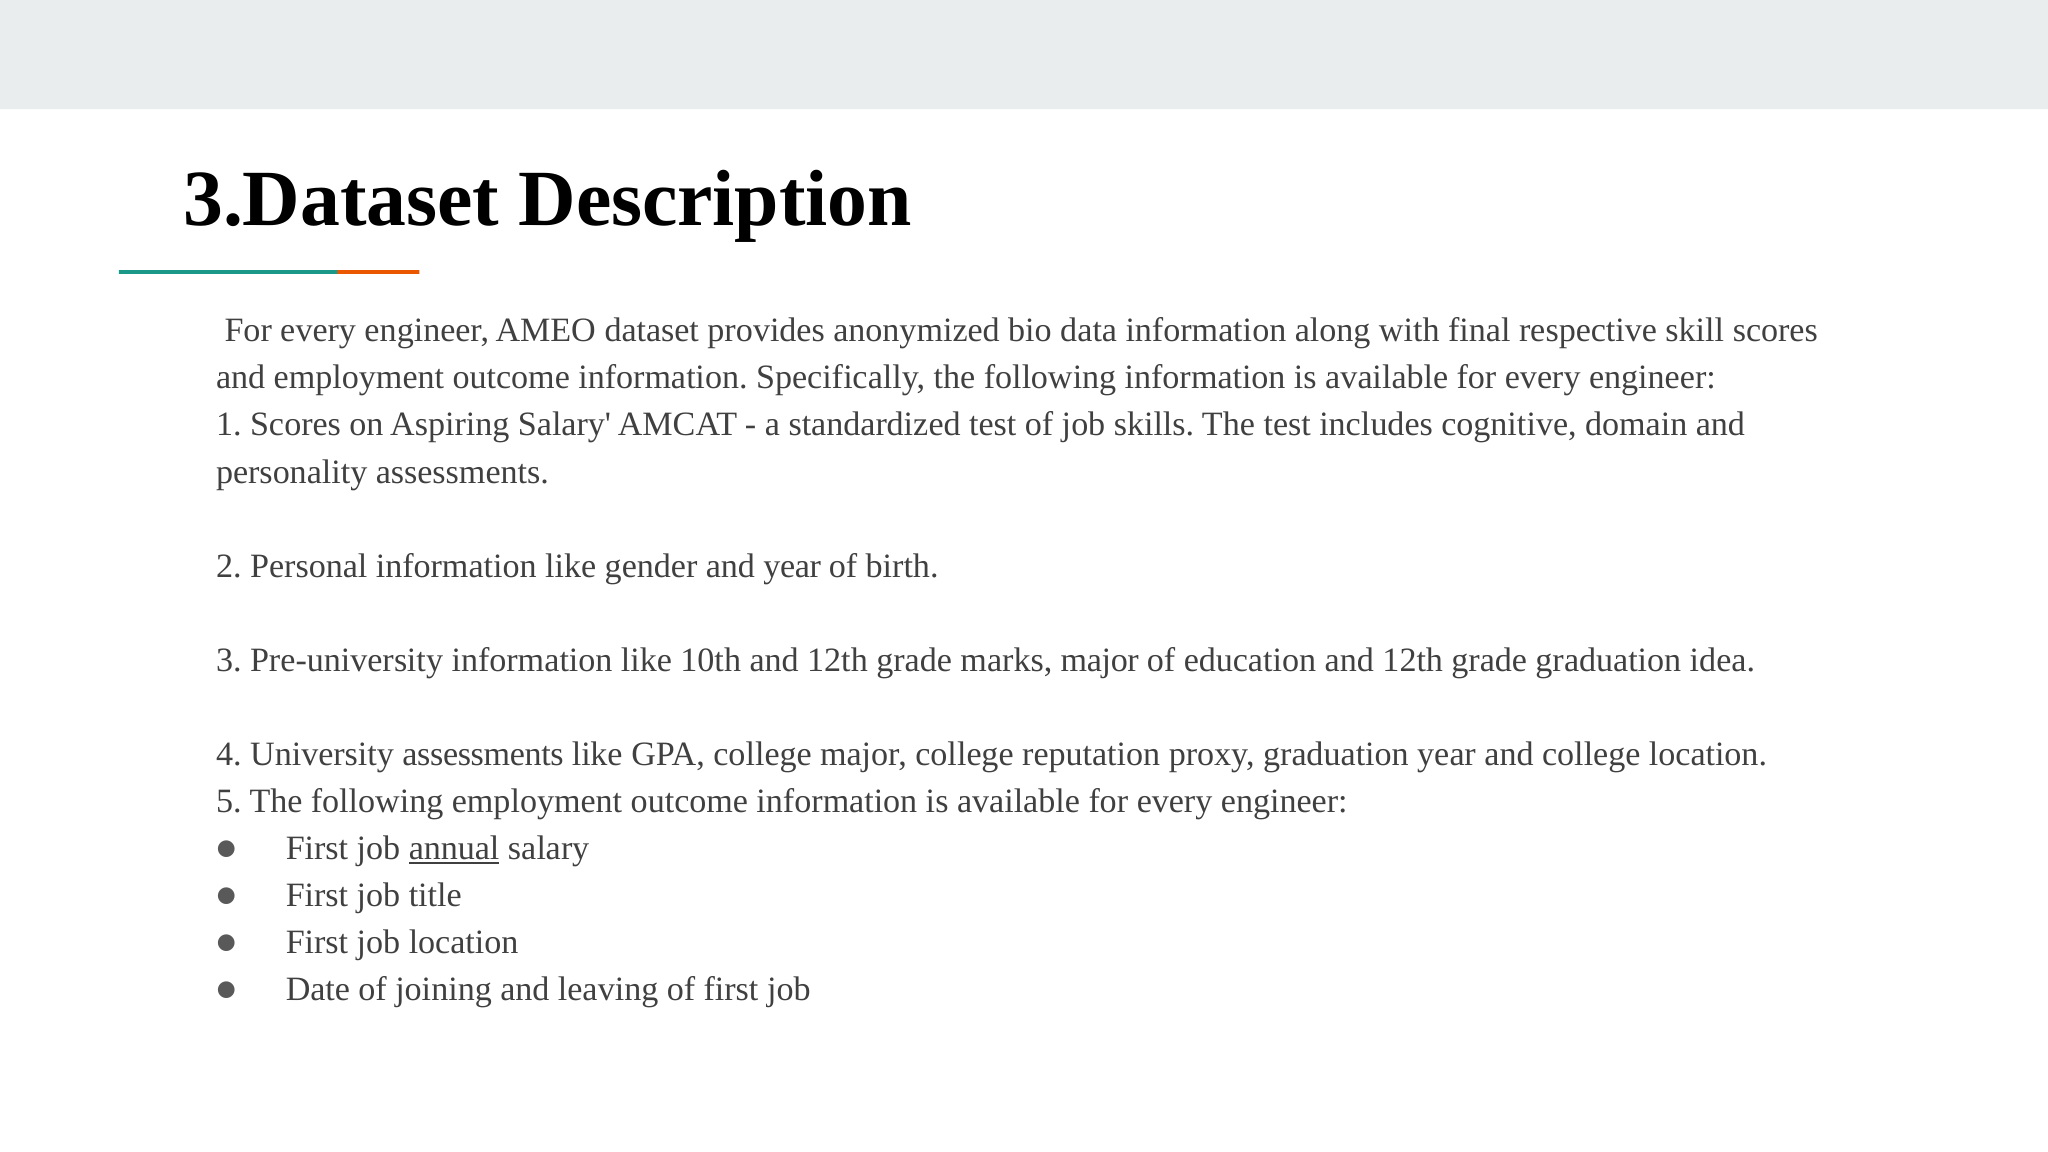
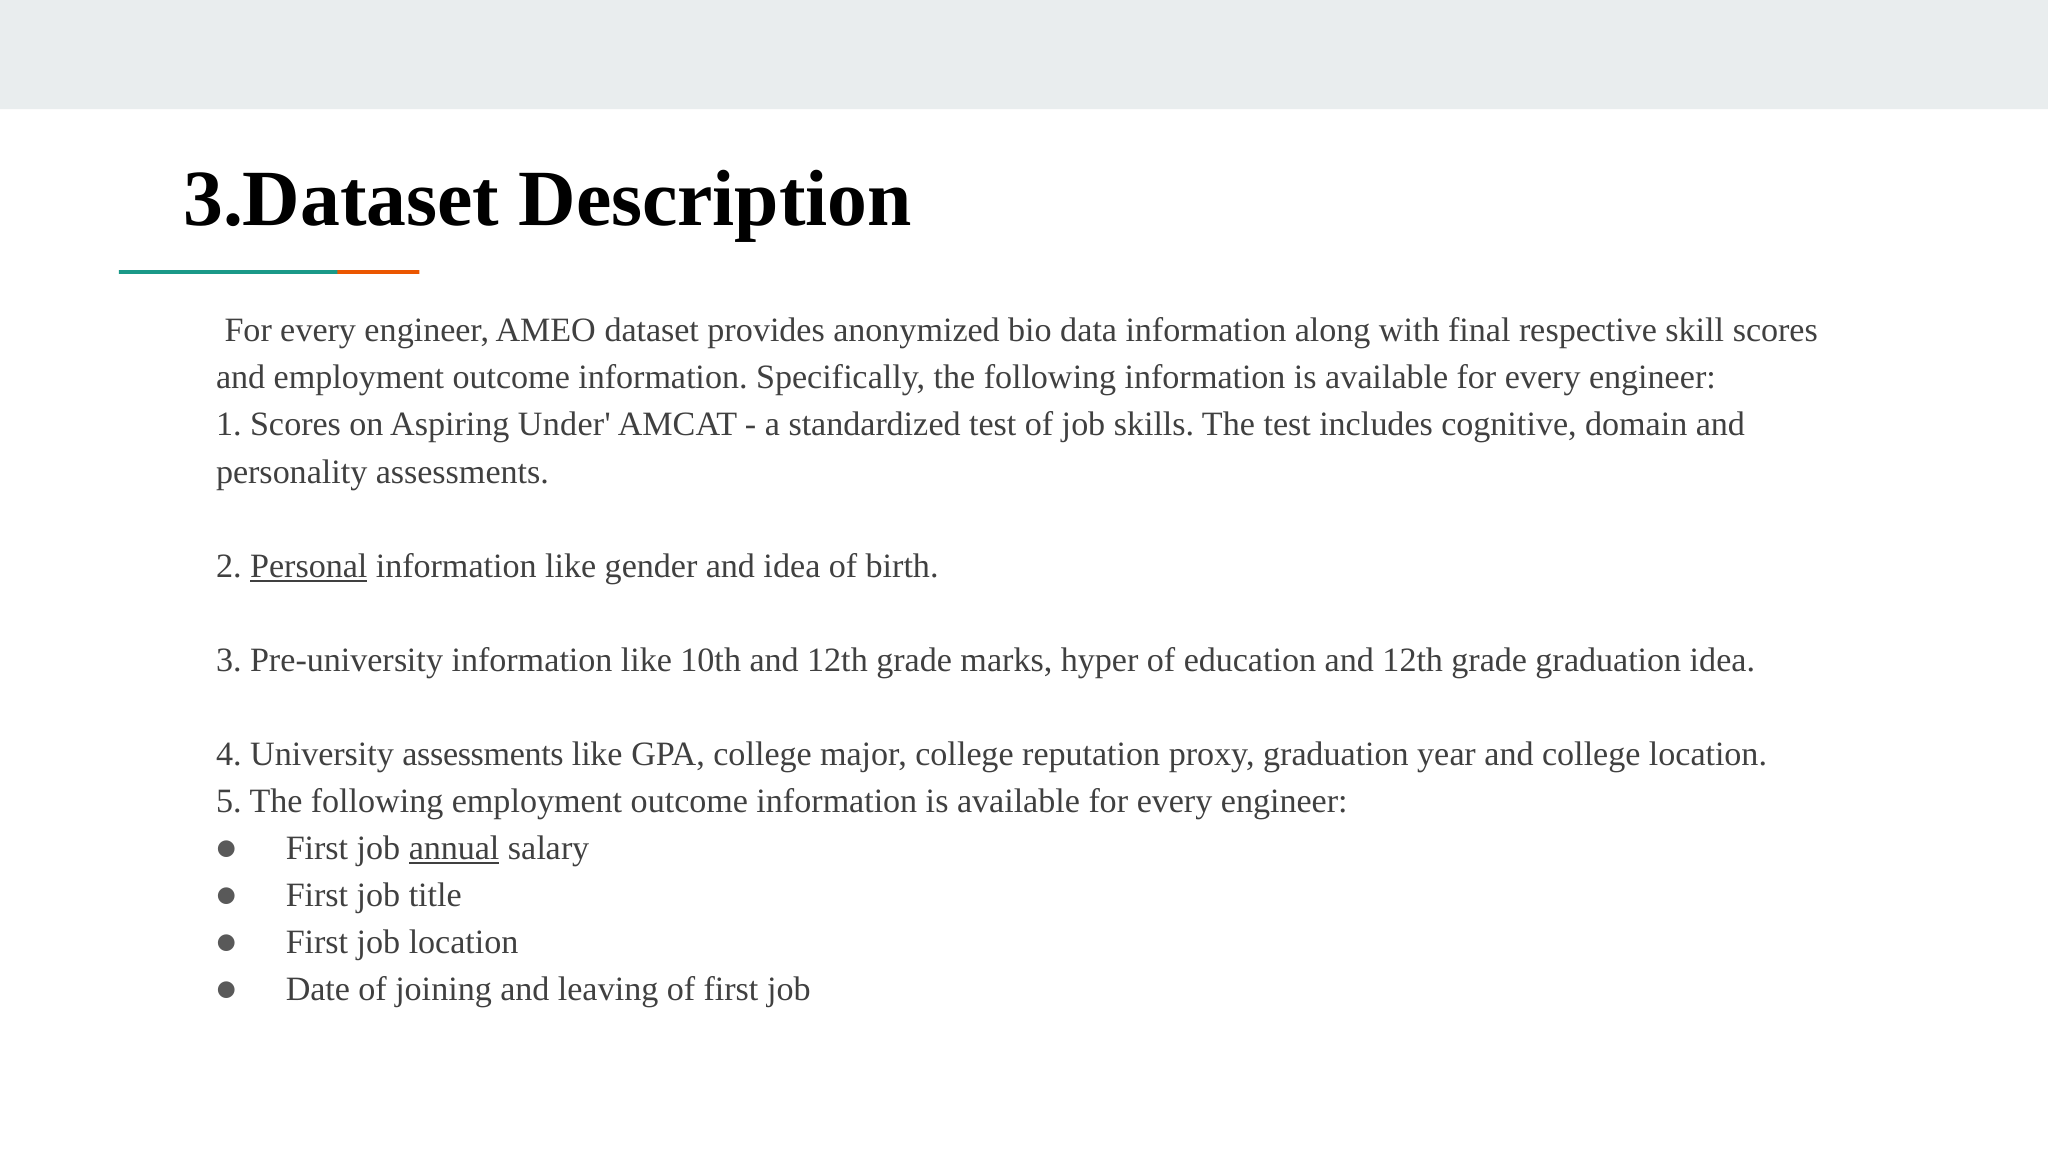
Aspiring Salary: Salary -> Under
Personal underline: none -> present
and year: year -> idea
marks major: major -> hyper
